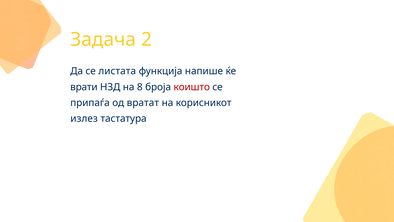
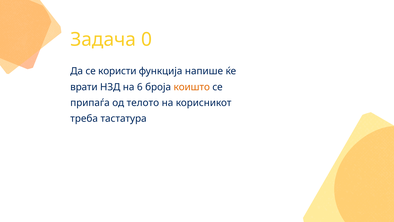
2: 2 -> 0
листата: листата -> користи
8: 8 -> 6
коишто colour: red -> orange
вратат: вратат -> телото
излез: излез -> треба
